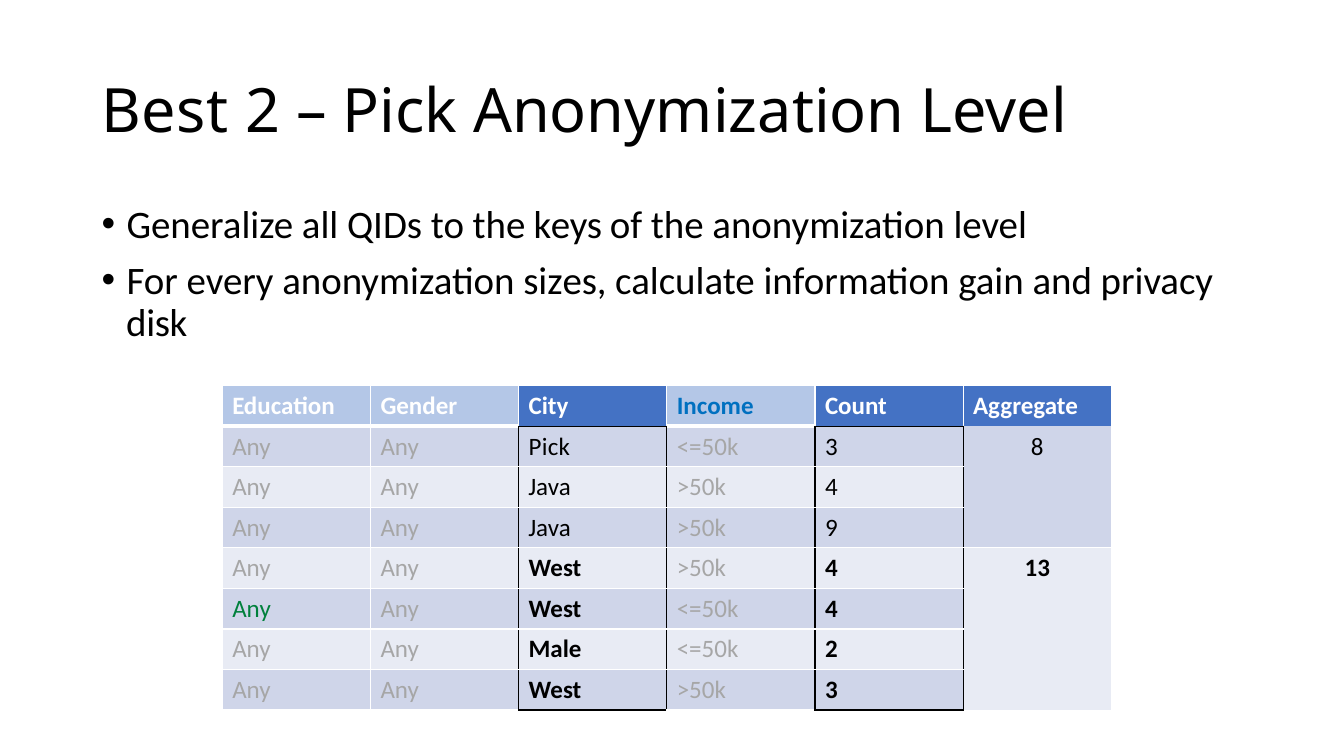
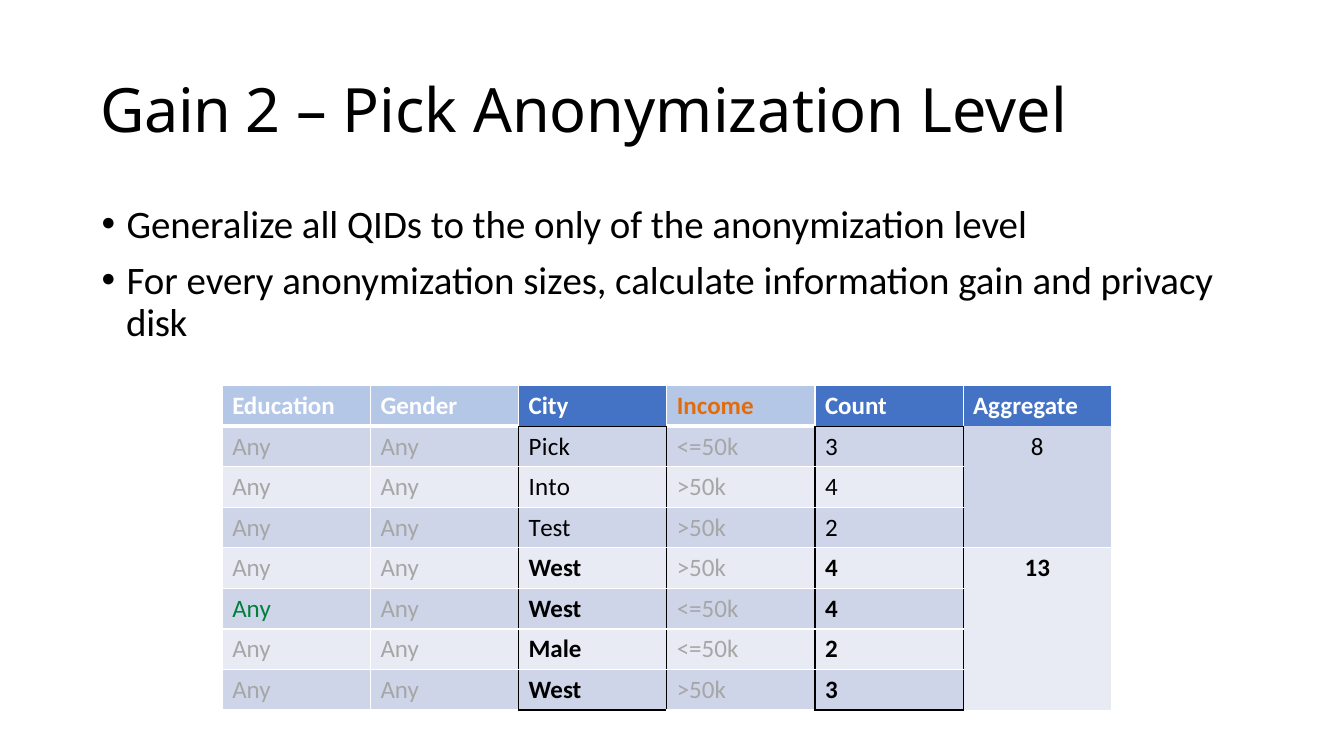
Best at (165, 112): Best -> Gain
keys: keys -> only
Income colour: blue -> orange
Java at (550, 488): Java -> Into
Java at (550, 528): Java -> Test
>50k 9: 9 -> 2
